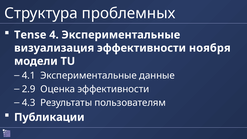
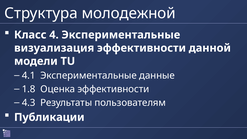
проблемных: проблемных -> молодежной
Tense: Tense -> Класс
ноября: ноября -> данной
2.9: 2.9 -> 1.8
